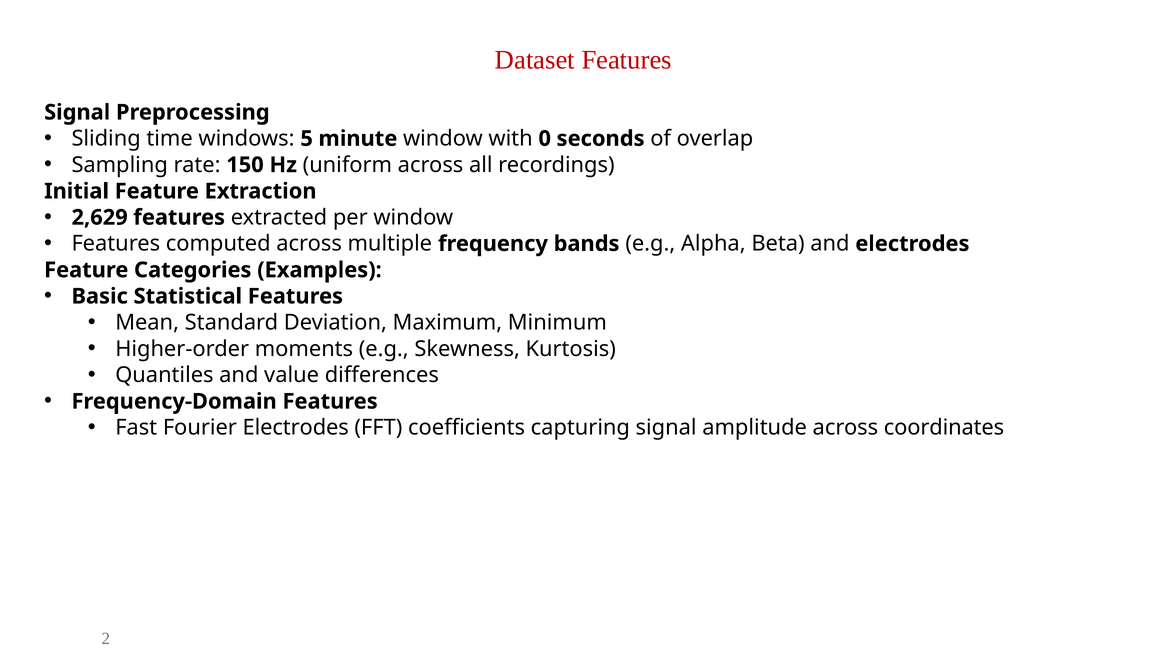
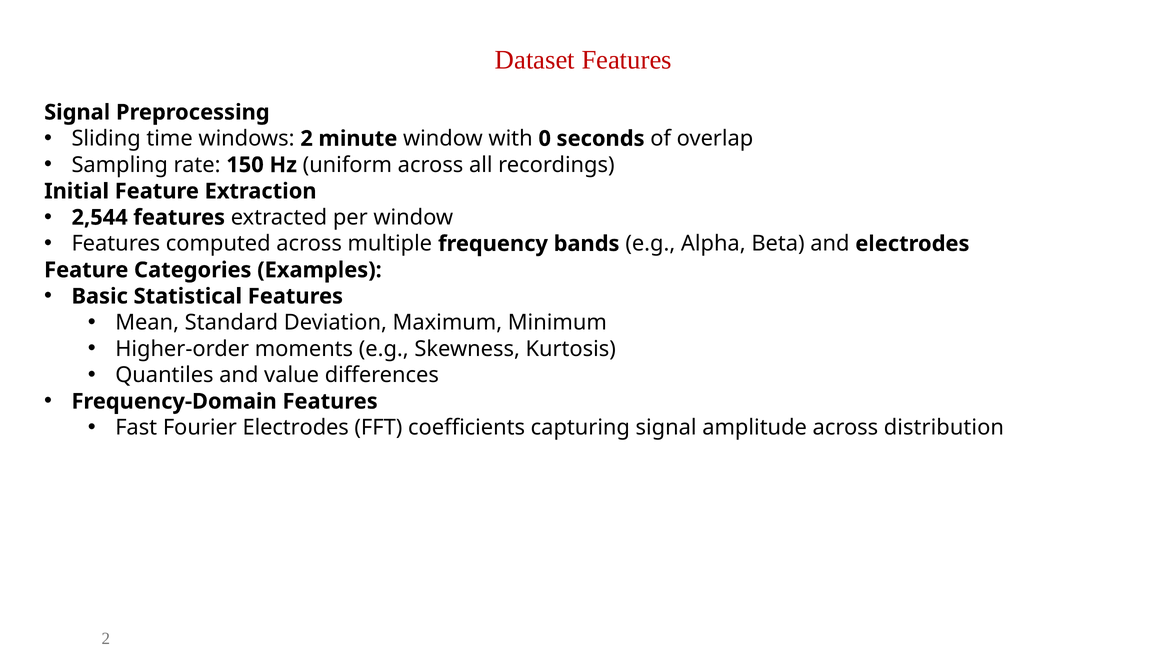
windows 5: 5 -> 2
2,629: 2,629 -> 2,544
coordinates: coordinates -> distribution
